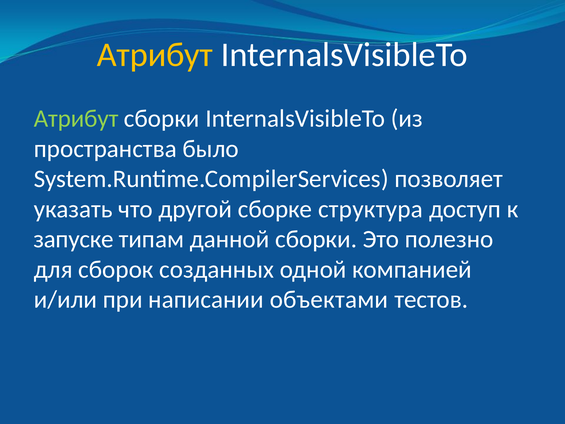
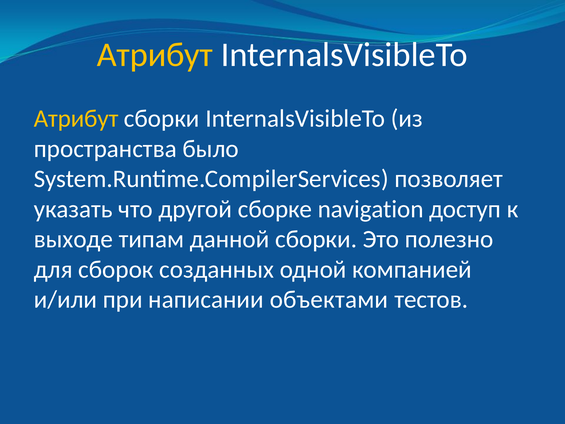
Атрибут at (76, 119) colour: light green -> yellow
структура: структура -> navigation
запуске: запуске -> выходе
